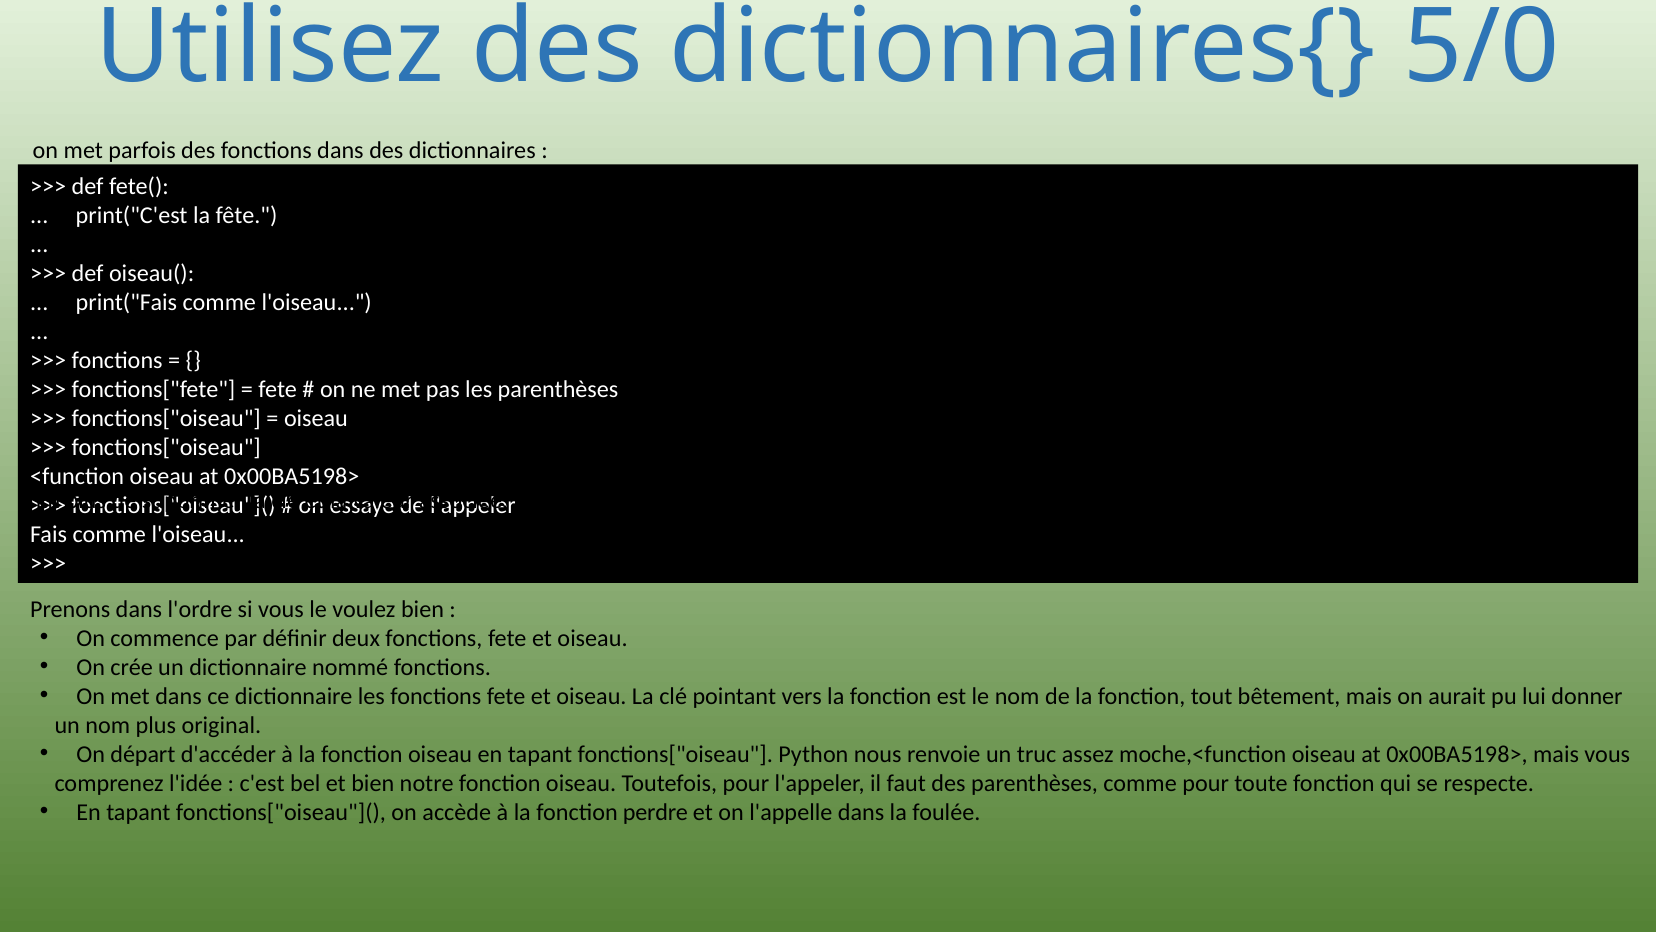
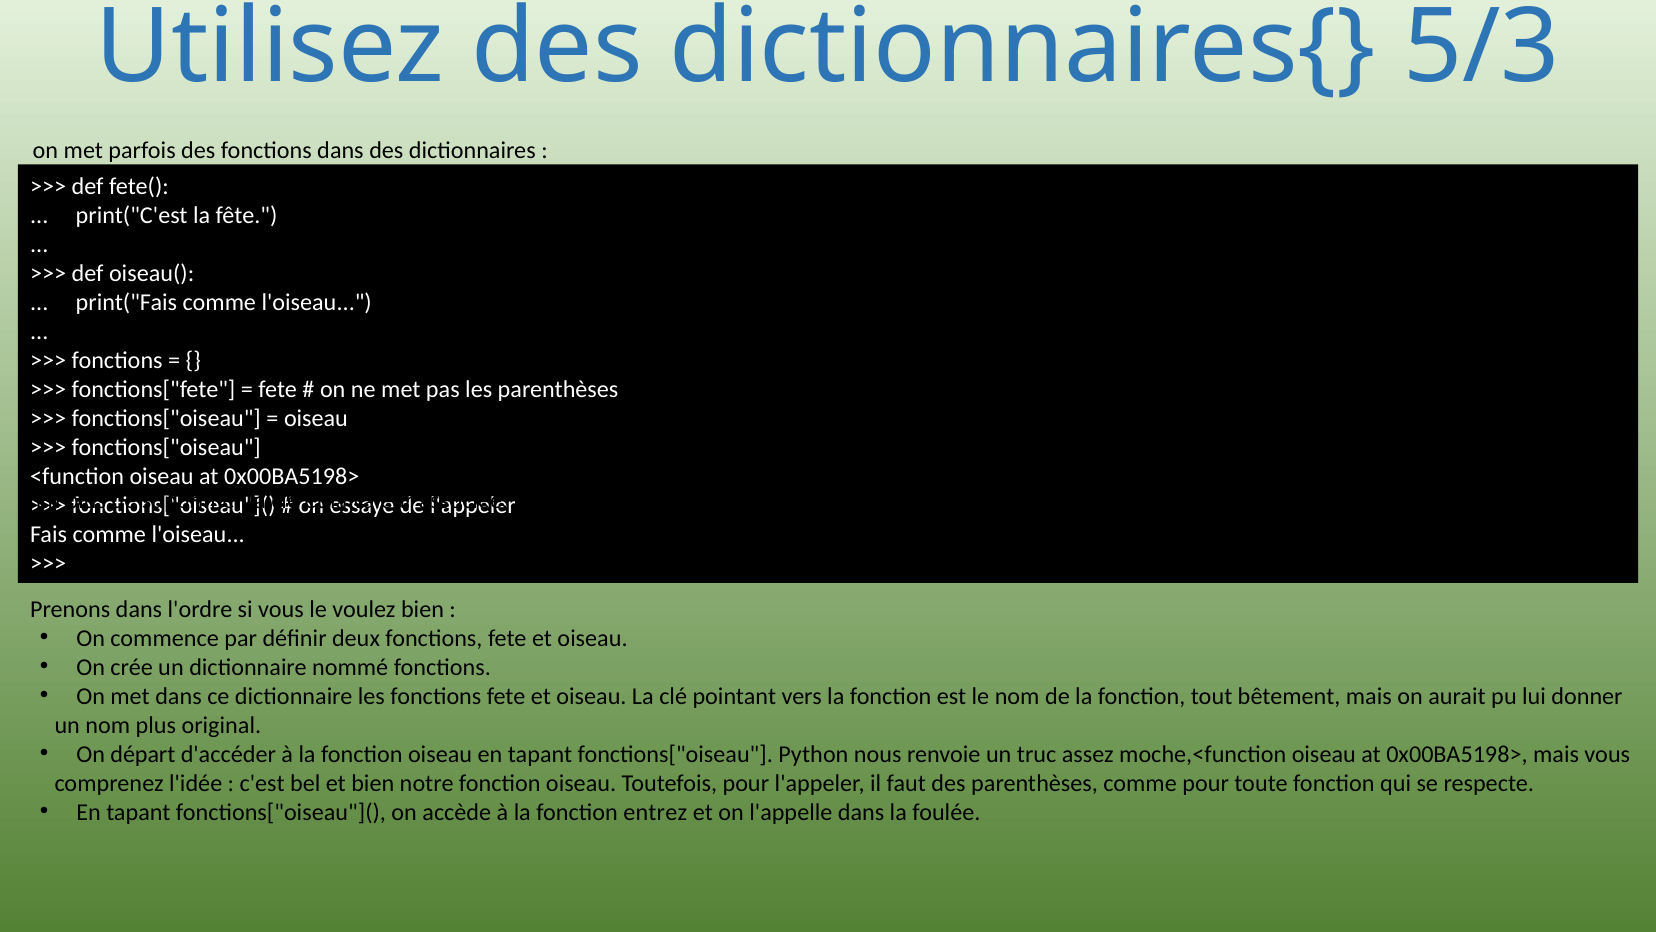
5/0: 5/0 -> 5/3
perdre: perdre -> entrez
